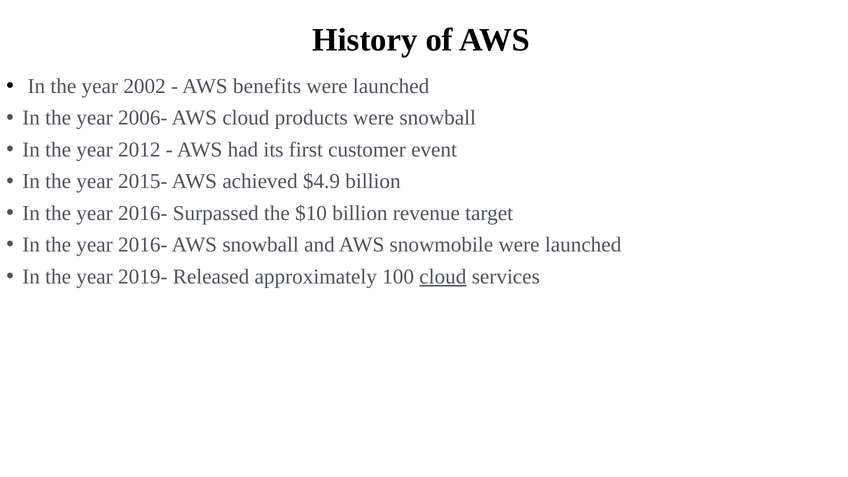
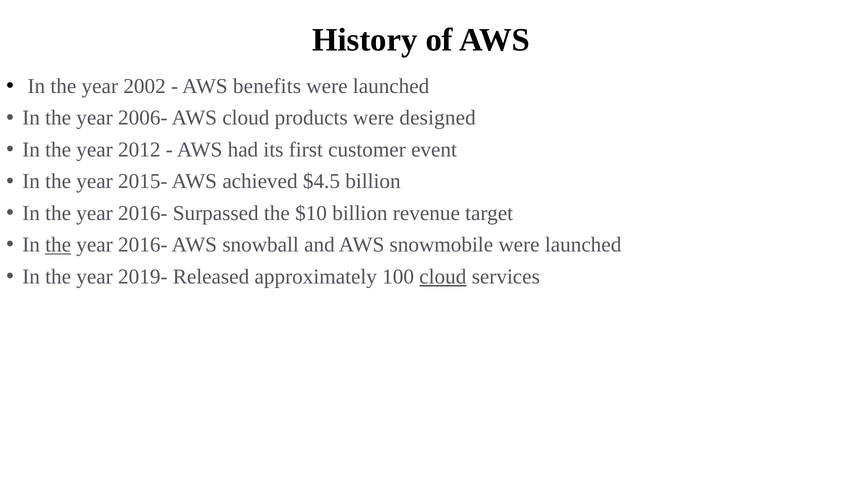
were snowball: snowball -> designed
$4.9: $4.9 -> $4.5
the at (58, 245) underline: none -> present
